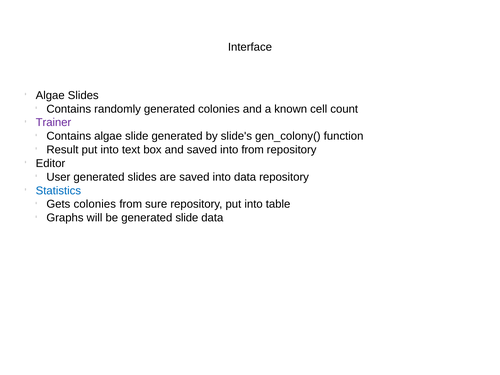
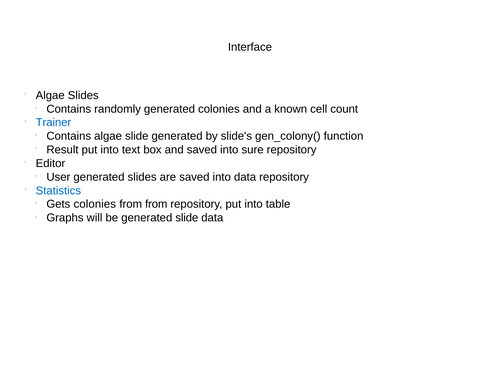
Trainer colour: purple -> blue
into from: from -> sure
from sure: sure -> from
